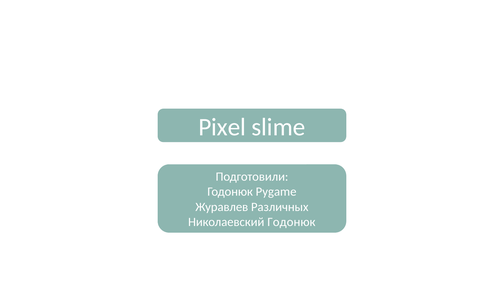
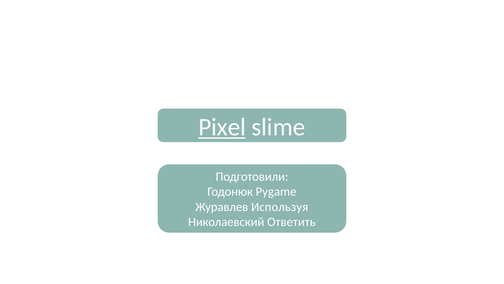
Pixel underline: none -> present
Различных: Различных -> Используя
Николаевский Годонюк: Годонюк -> Ответить
